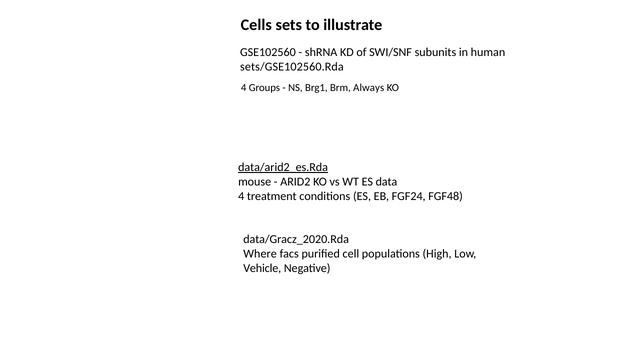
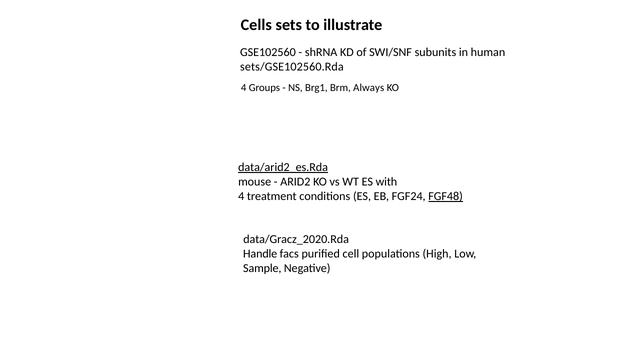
data: data -> with
FGF48 underline: none -> present
Where: Where -> Handle
Vehicle: Vehicle -> Sample
